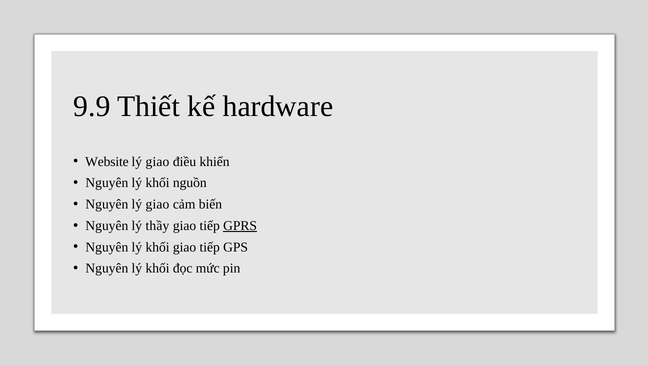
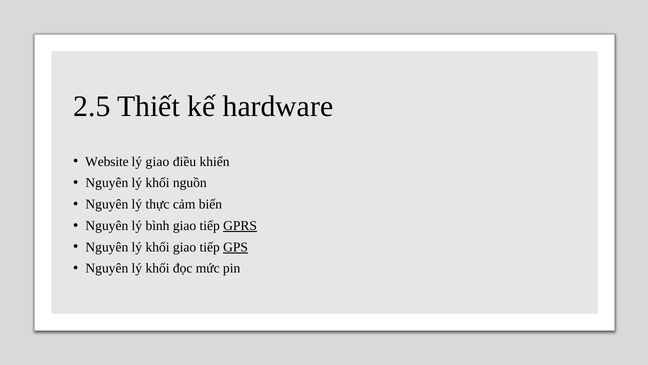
9.9: 9.9 -> 2.5
Nguyên lý giao: giao -> thực
thầy: thầy -> bình
GPS underline: none -> present
